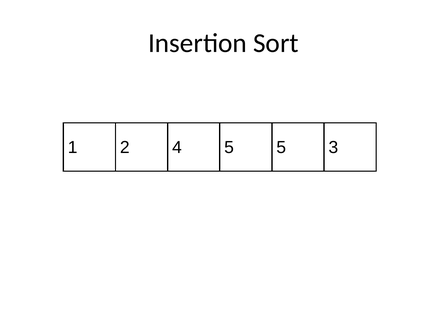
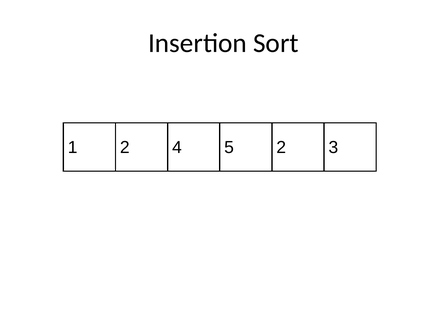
1 5: 5 -> 2
